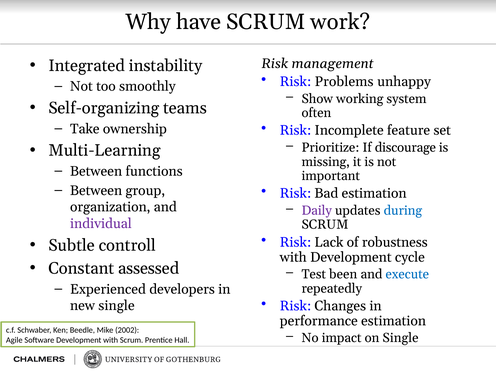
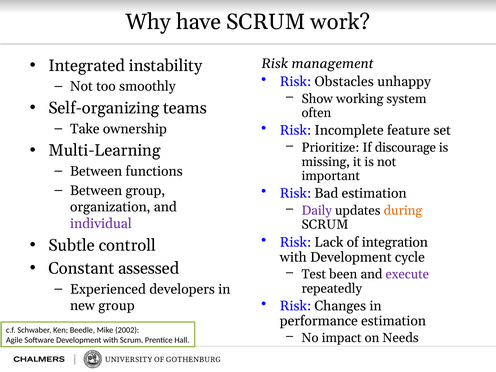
Problems: Problems -> Obstacles
during colour: blue -> orange
robustness: robustness -> integration
execute colour: blue -> purple
new single: single -> group
on Single: Single -> Needs
